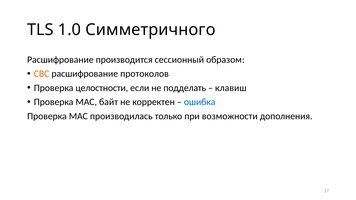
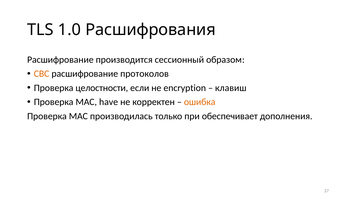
Симметричного: Симметричного -> Расшифрования
подделать: подделать -> encryption
байт: байт -> have
ошибка colour: blue -> orange
возможности: возможности -> обеспечивает
